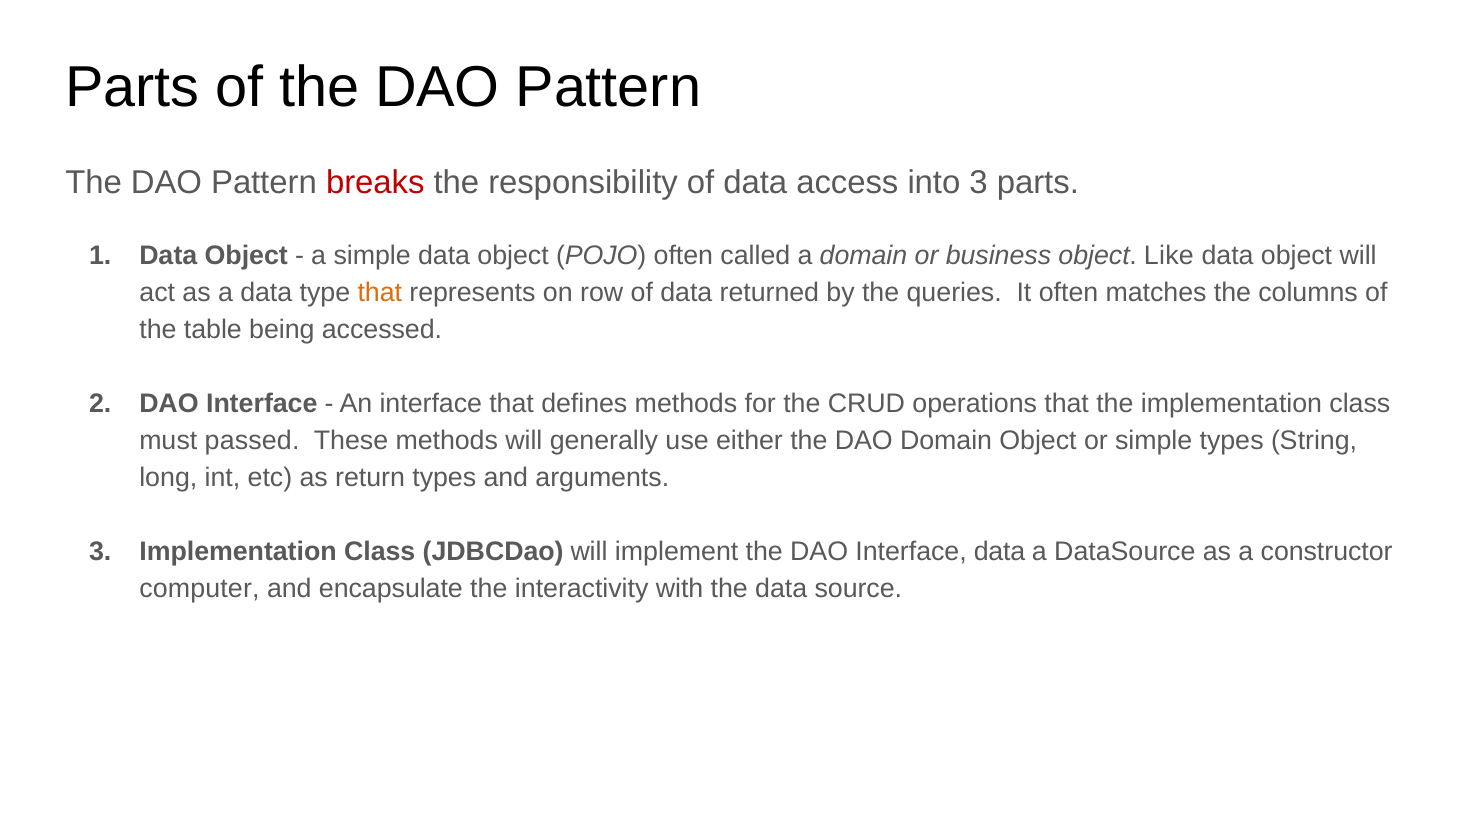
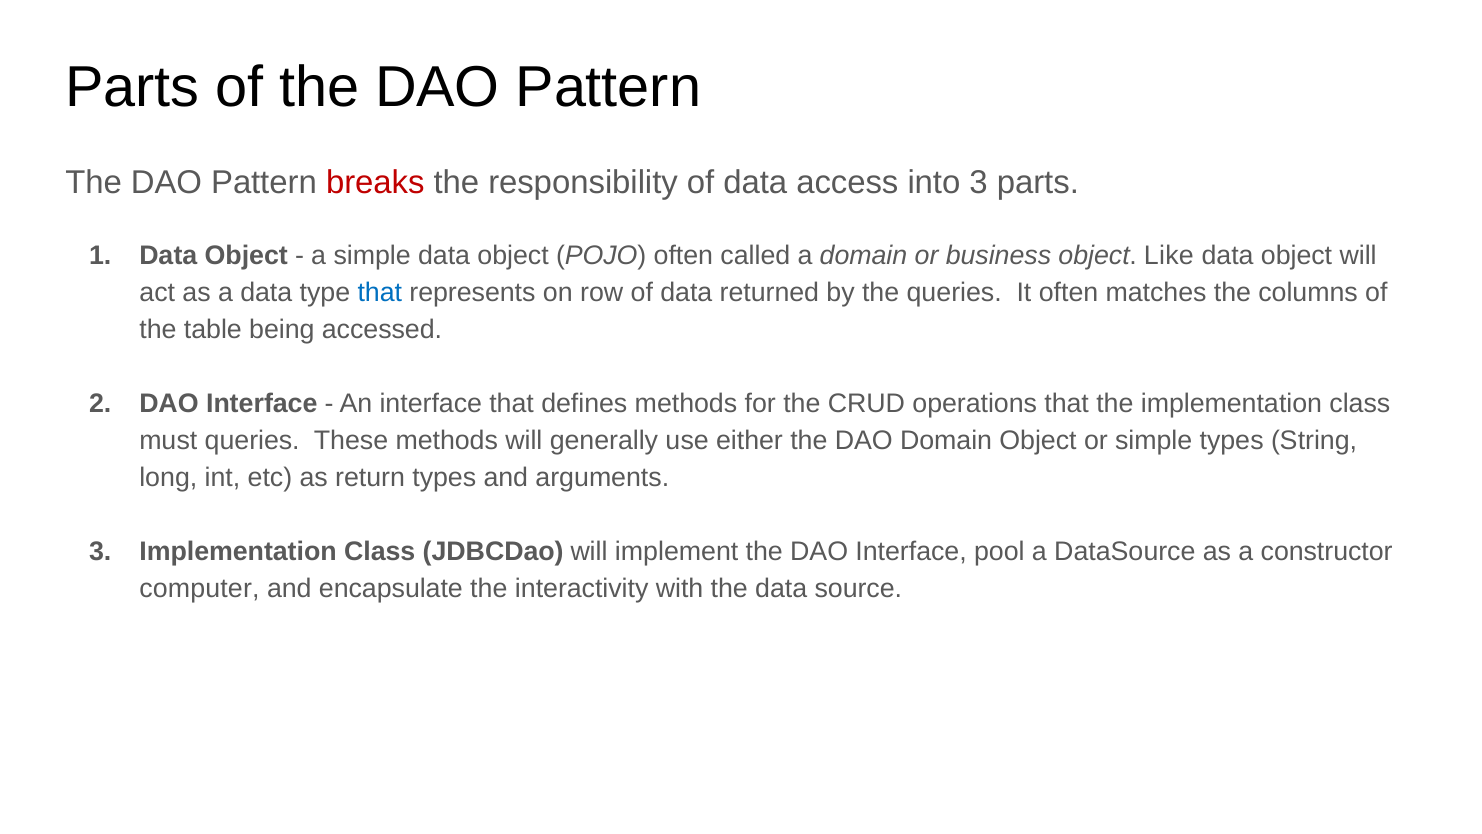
that at (380, 293) colour: orange -> blue
must passed: passed -> queries
Interface data: data -> pool
